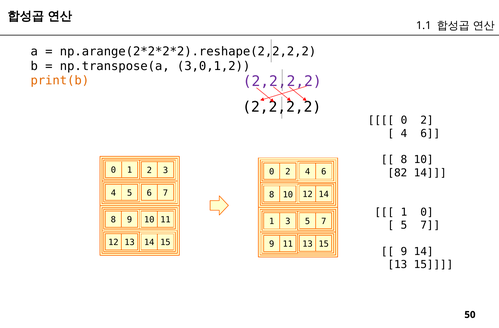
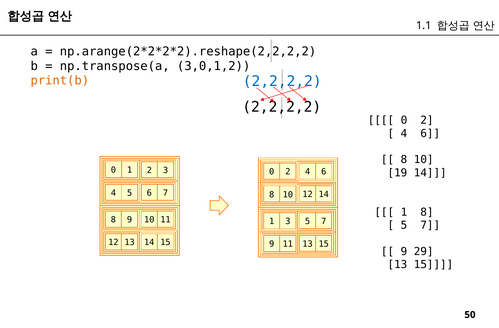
2,2,2,2 at (282, 81) colour: purple -> blue
82: 82 -> 19
1 0: 0 -> 8
9 14: 14 -> 29
